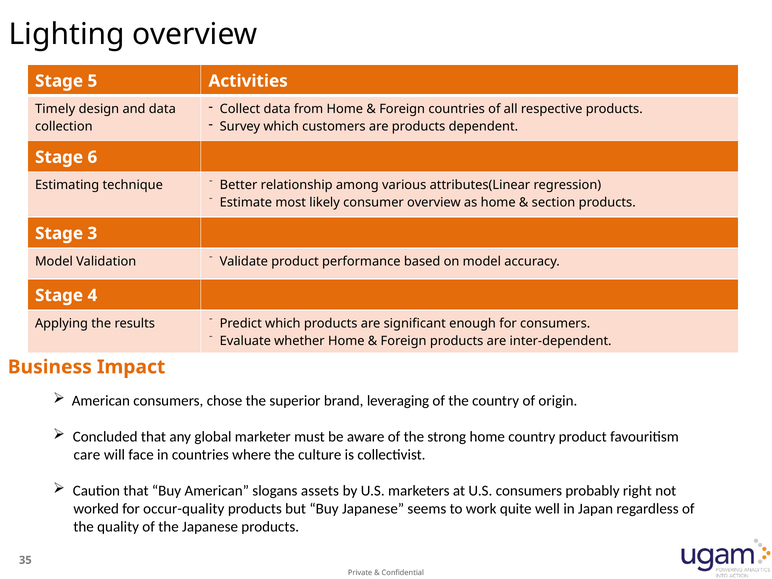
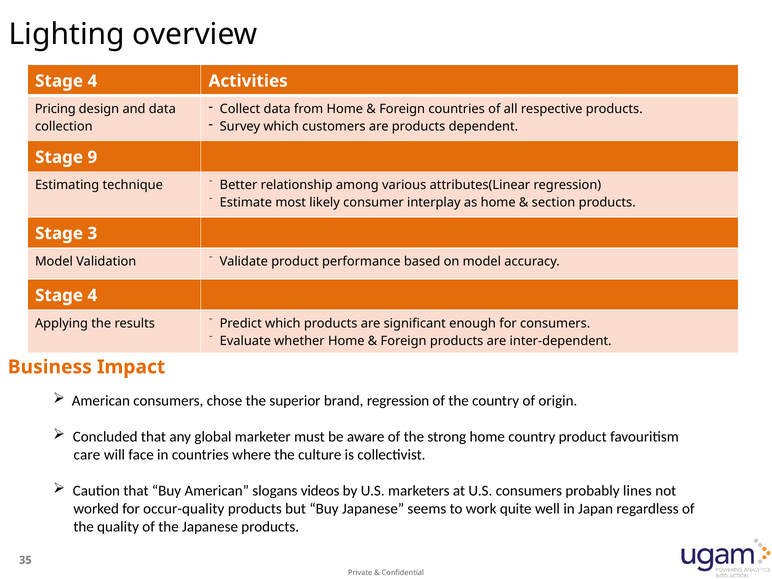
5 at (92, 81): 5 -> 4
Timely: Timely -> Pricing
6: 6 -> 9
consumer overview: overview -> interplay
brand leveraging: leveraging -> regression
assets: assets -> videos
right: right -> lines
